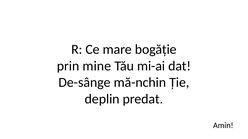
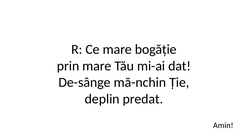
prin mine: mine -> mare
